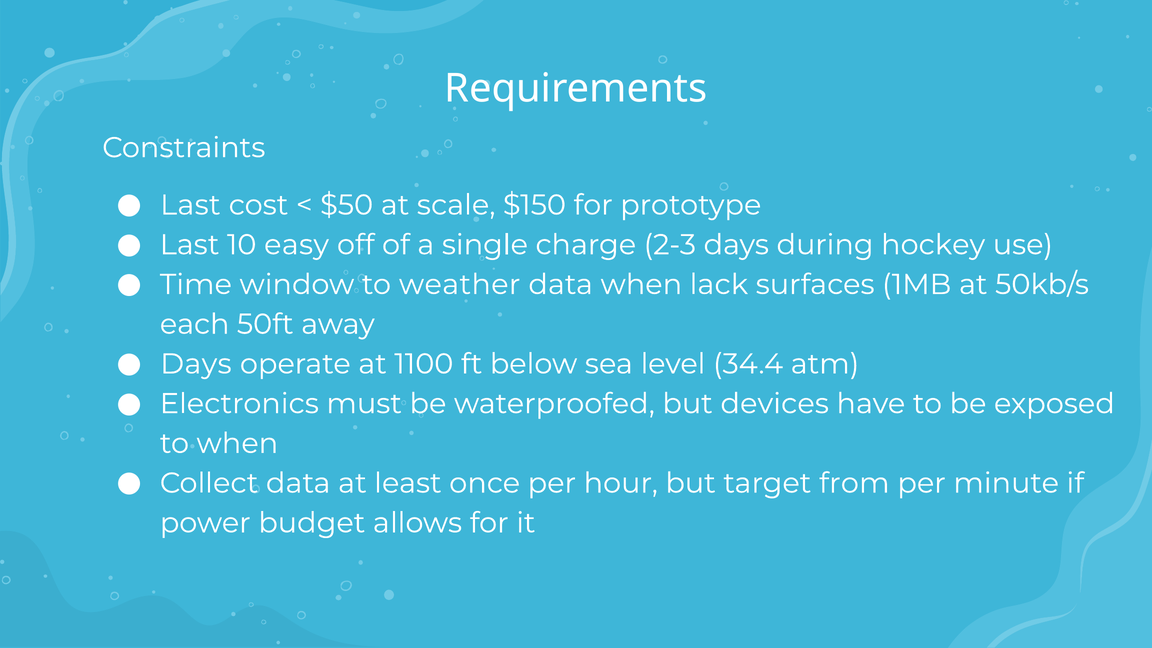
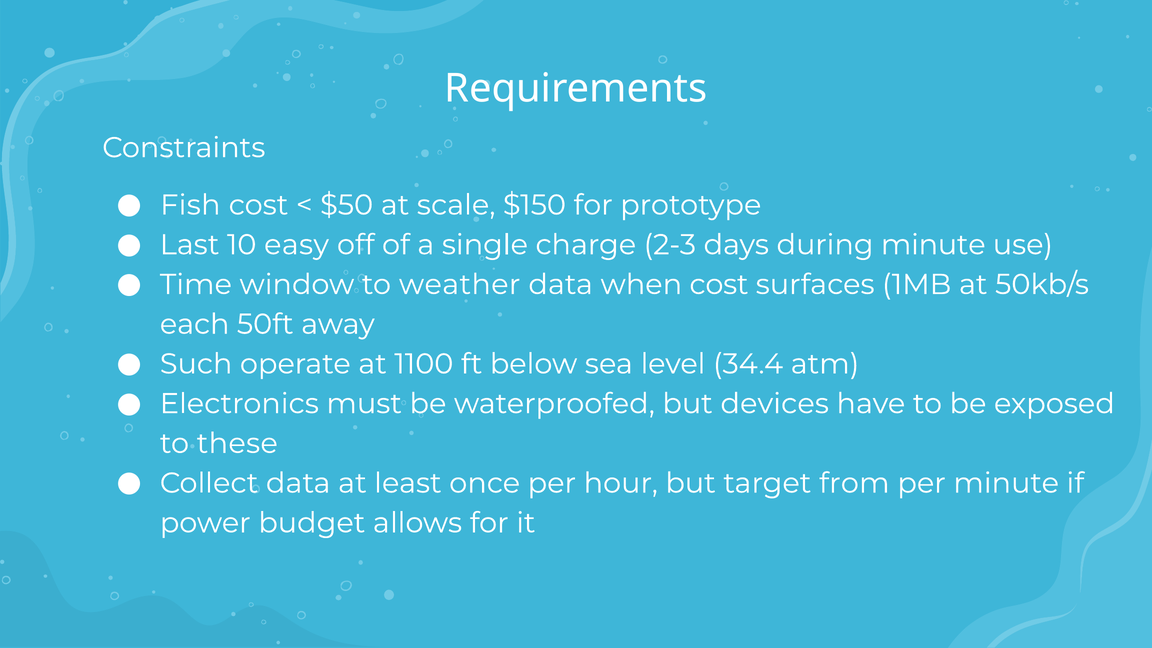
Last at (190, 205): Last -> Fish
during hockey: hockey -> minute
when lack: lack -> cost
Days at (196, 364): Days -> Such
to when: when -> these
